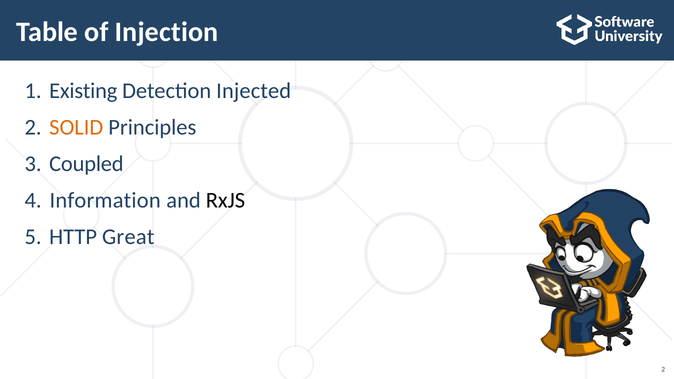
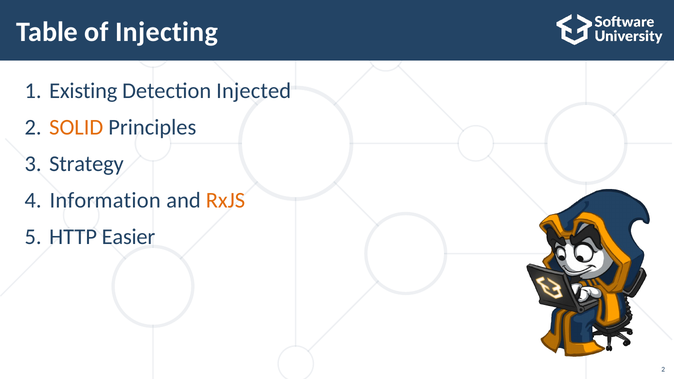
Injection: Injection -> Injecting
Coupled: Coupled -> Strategy
RxJS colour: black -> orange
Great: Great -> Easier
